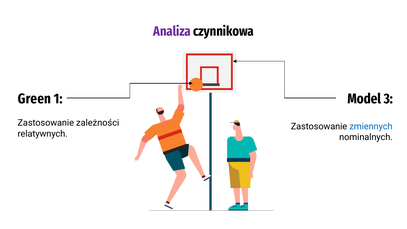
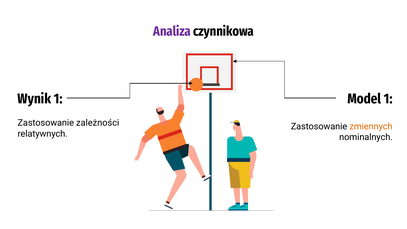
Green: Green -> Wynik
Model 3: 3 -> 1
zmiennych colour: blue -> orange
